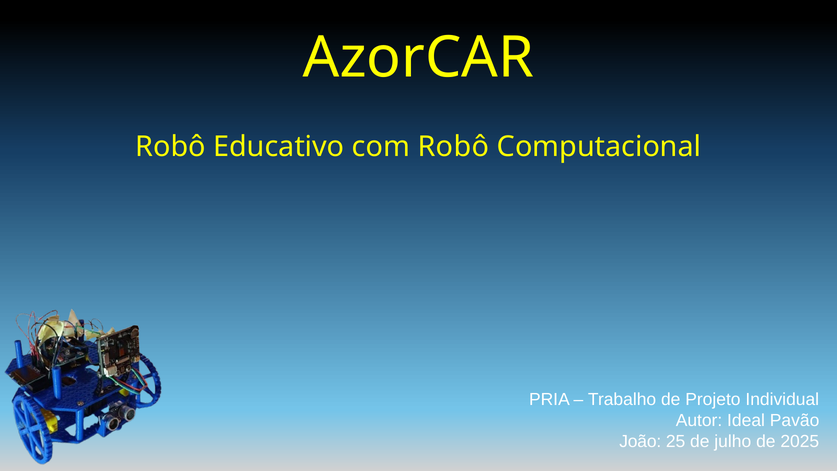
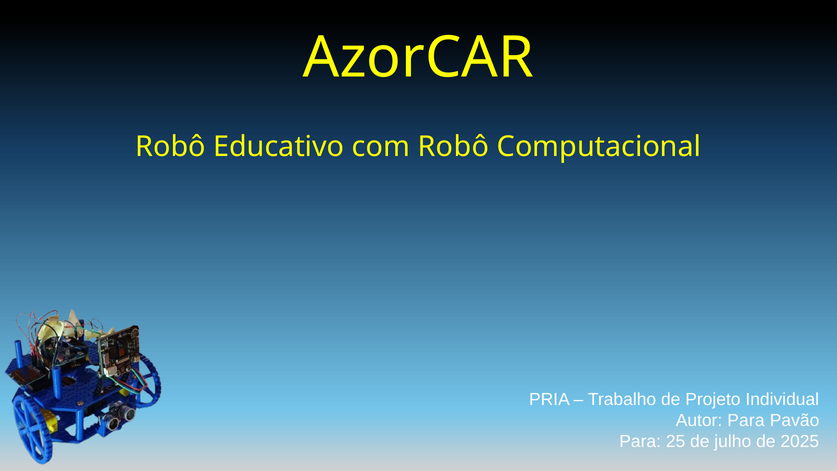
Autor Ideal: Ideal -> Para
João at (640, 441): João -> Para
